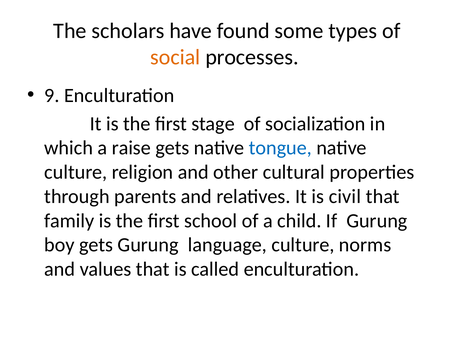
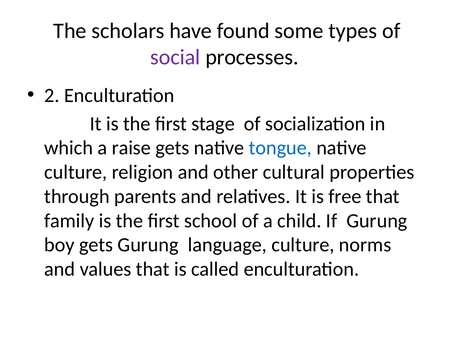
social colour: orange -> purple
9: 9 -> 2
civil: civil -> free
